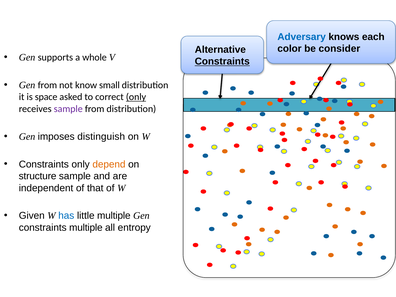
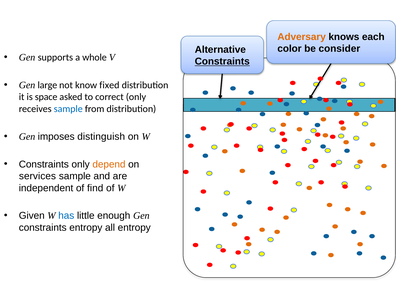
Adversary colour: blue -> orange
Gen from: from -> large
small: small -> fixed
only at (136, 97) underline: present -> none
sample at (68, 109) colour: purple -> blue
structure: structure -> services
that: that -> find
little multiple: multiple -> enough
constraints multiple: multiple -> entropy
